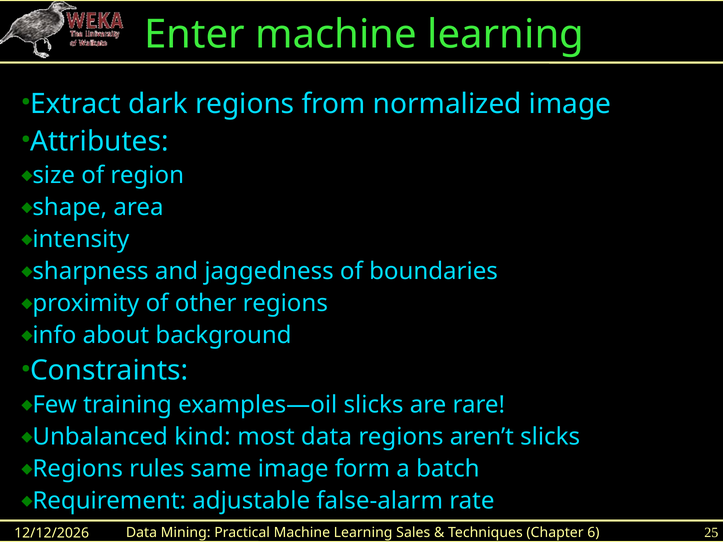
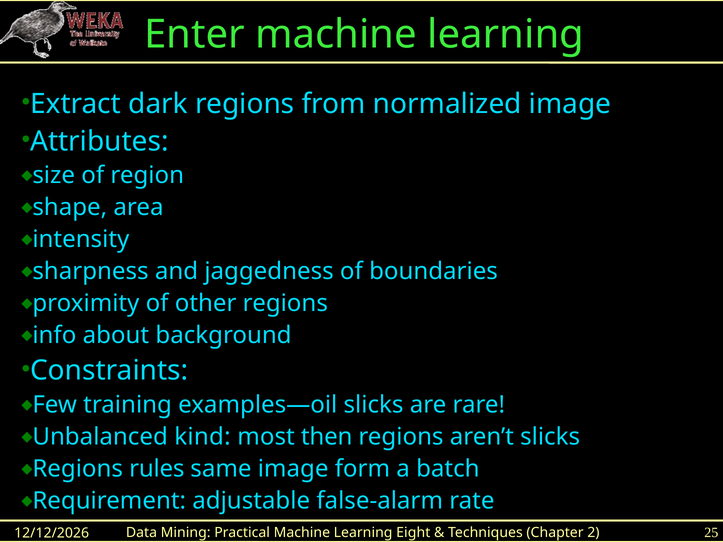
most data: data -> then
Sales: Sales -> Eight
6: 6 -> 2
